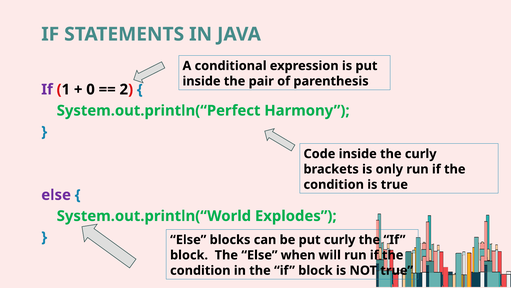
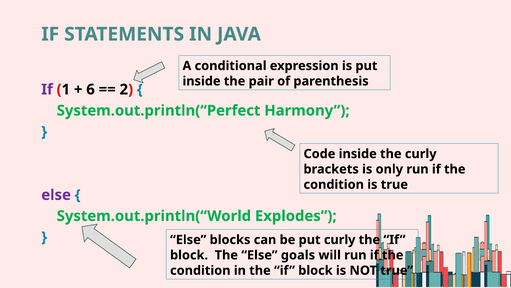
0: 0 -> 6
when: when -> goals
